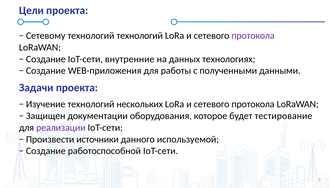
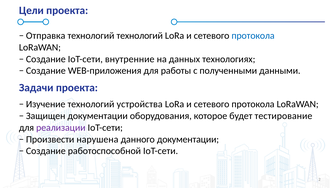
Сетевому: Сетевому -> Отправка
протокола at (253, 36) colour: purple -> blue
нескольких: нескольких -> устройства
источники: источники -> нарушена
данного используемой: используемой -> документации
